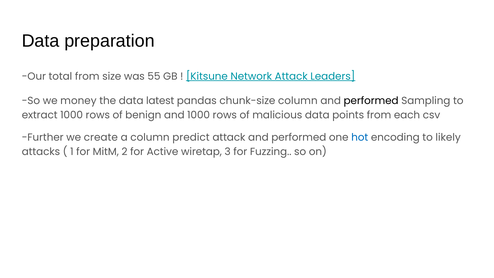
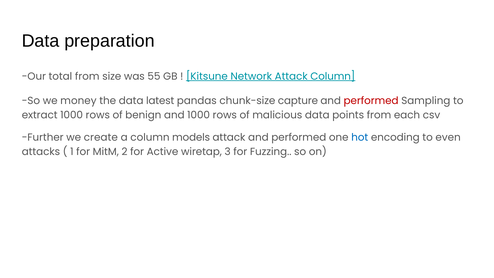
Attack Leaders: Leaders -> Column
chunk-size column: column -> capture
performed at (371, 101) colour: black -> red
predict: predict -> models
likely: likely -> even
